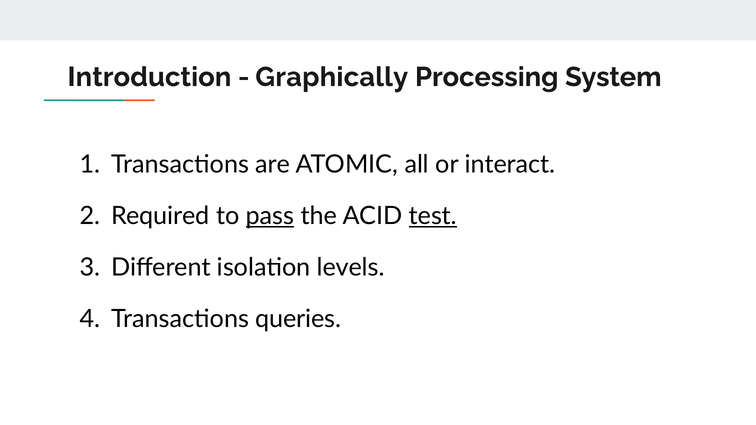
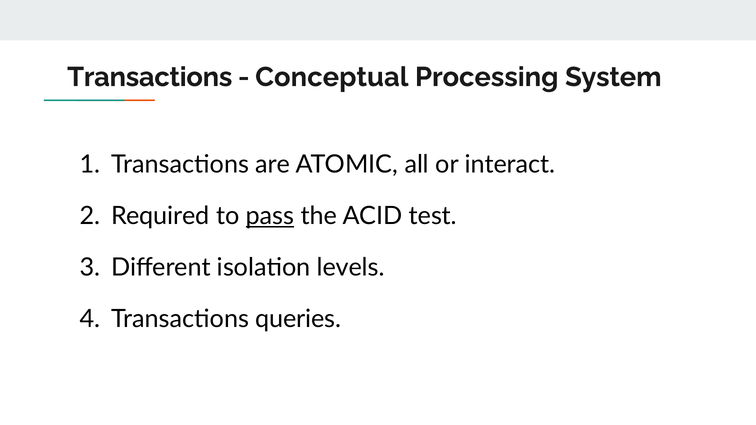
Introduction at (150, 77): Introduction -> Transactions
Graphically: Graphically -> Conceptual
test underline: present -> none
